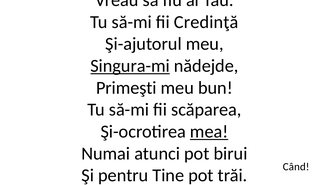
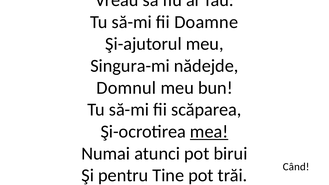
fii Credinţă: Credinţă -> Doamne
Singura-mi underline: present -> none
Primeşti: Primeşti -> Domnul
